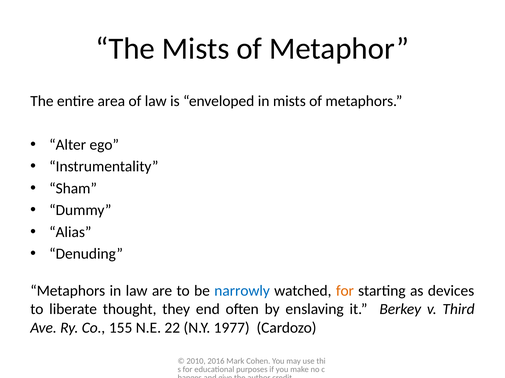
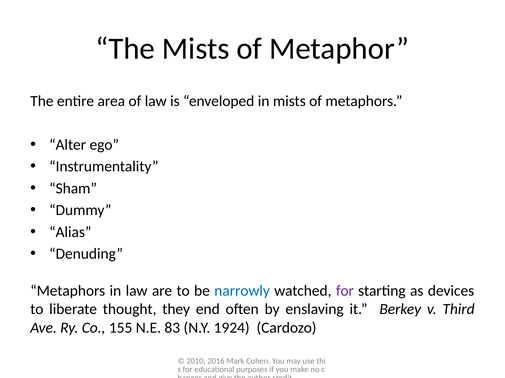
for at (345, 291) colour: orange -> purple
22: 22 -> 83
1977: 1977 -> 1924
